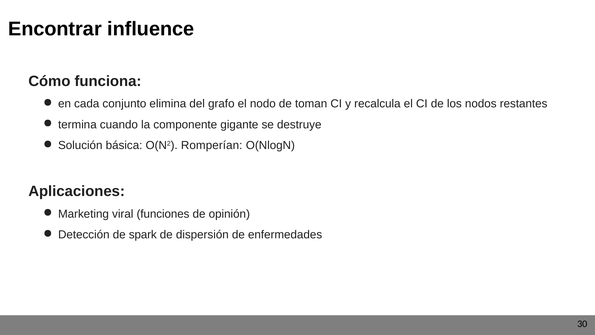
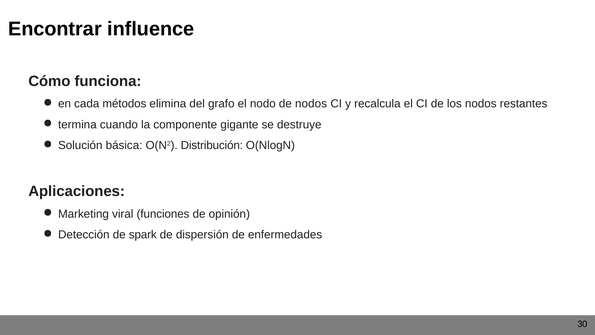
conjunto: conjunto -> métodos
de toman: toman -> nodos
Romperían: Romperían -> Distribución
